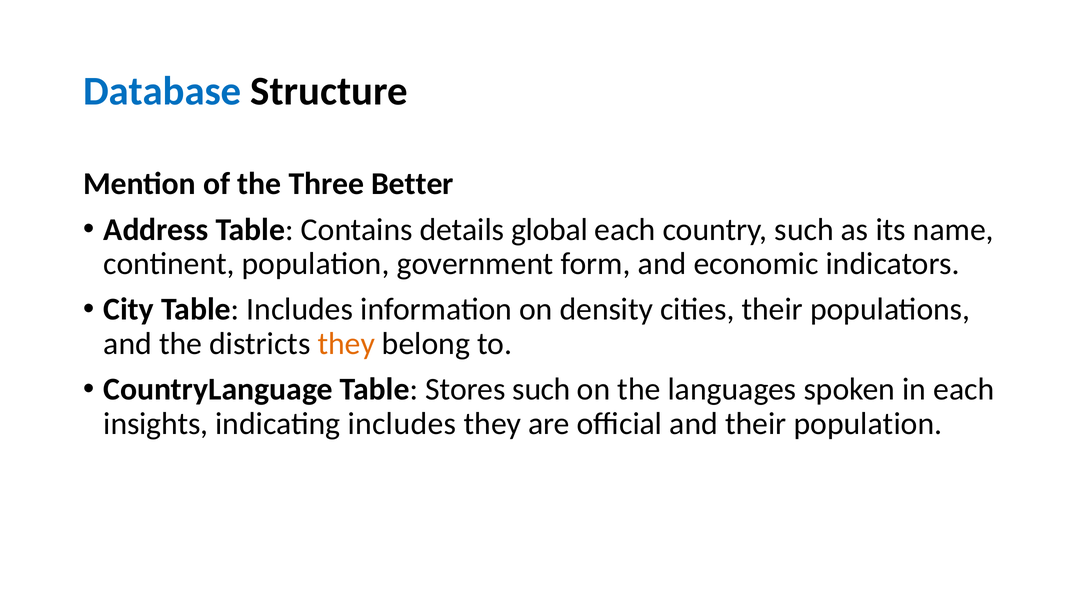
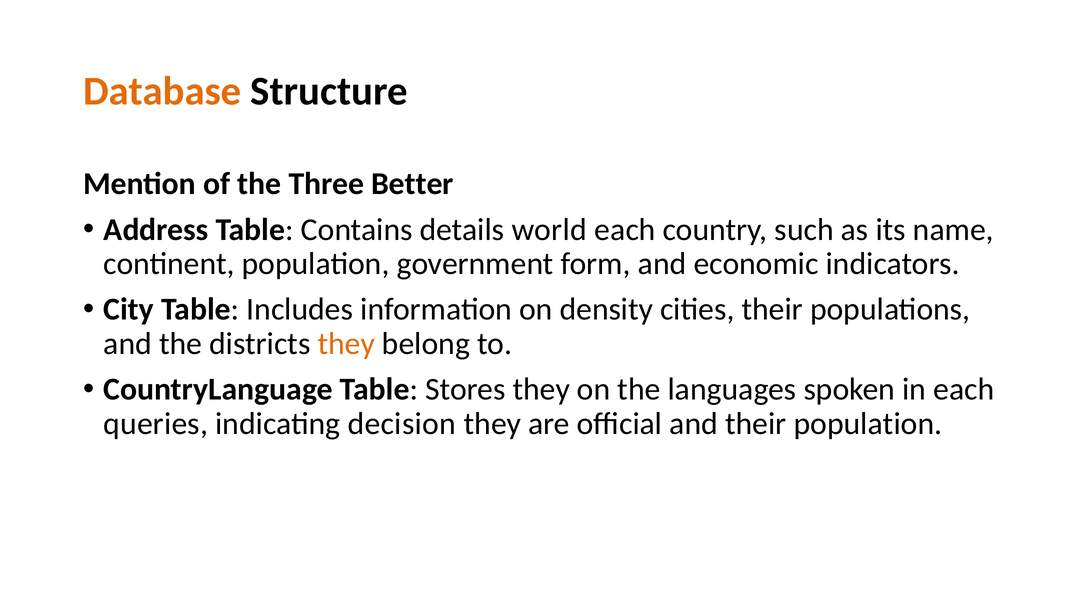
Database colour: blue -> orange
global: global -> world
Stores such: such -> they
insights: insights -> queries
indicating includes: includes -> decision
